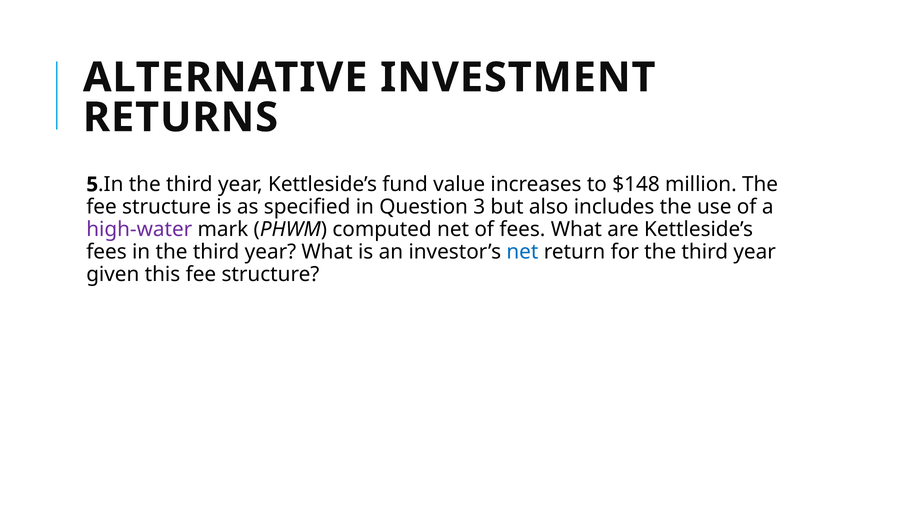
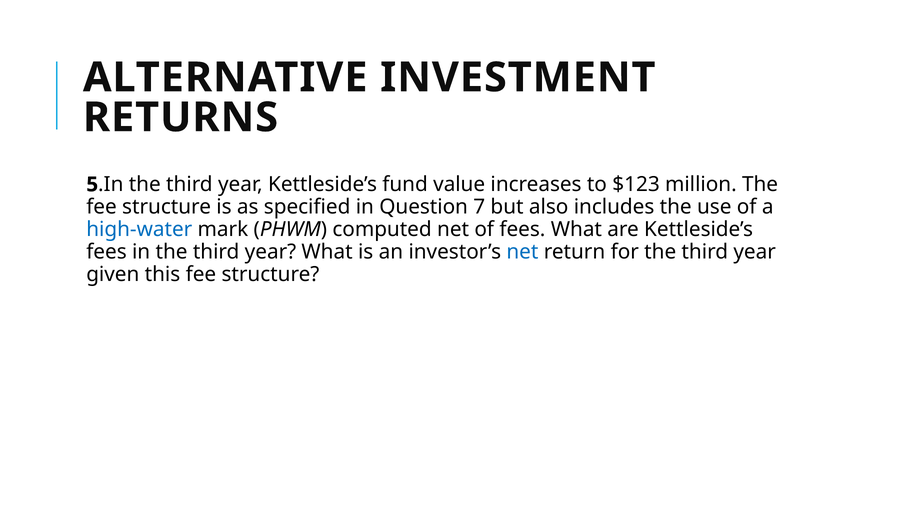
$148: $148 -> $123
3: 3 -> 7
high-water colour: purple -> blue
